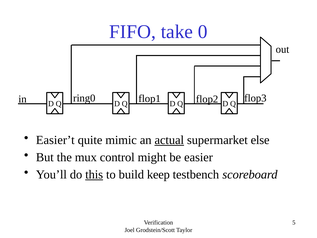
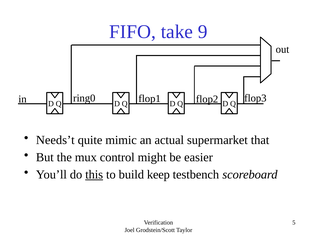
0: 0 -> 9
Easier’t: Easier’t -> Needs’t
actual underline: present -> none
else: else -> that
